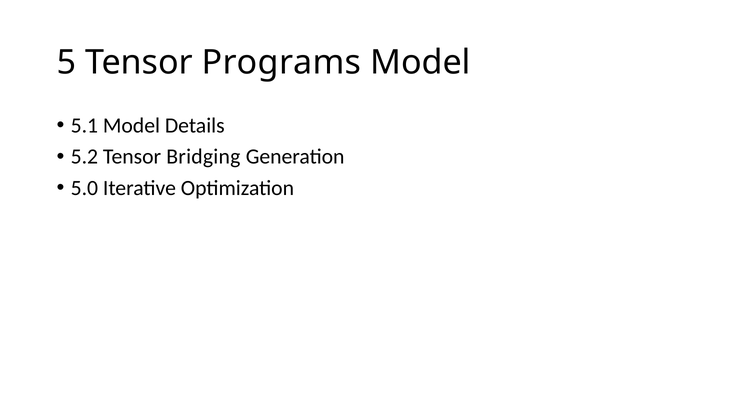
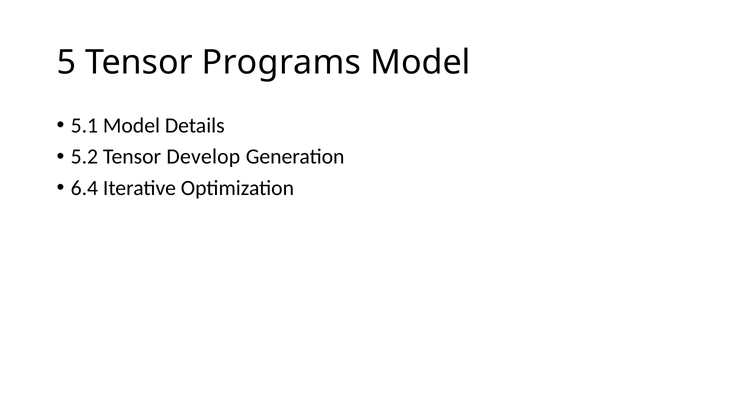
Bridging: Bridging -> Develop
5.0: 5.0 -> 6.4
